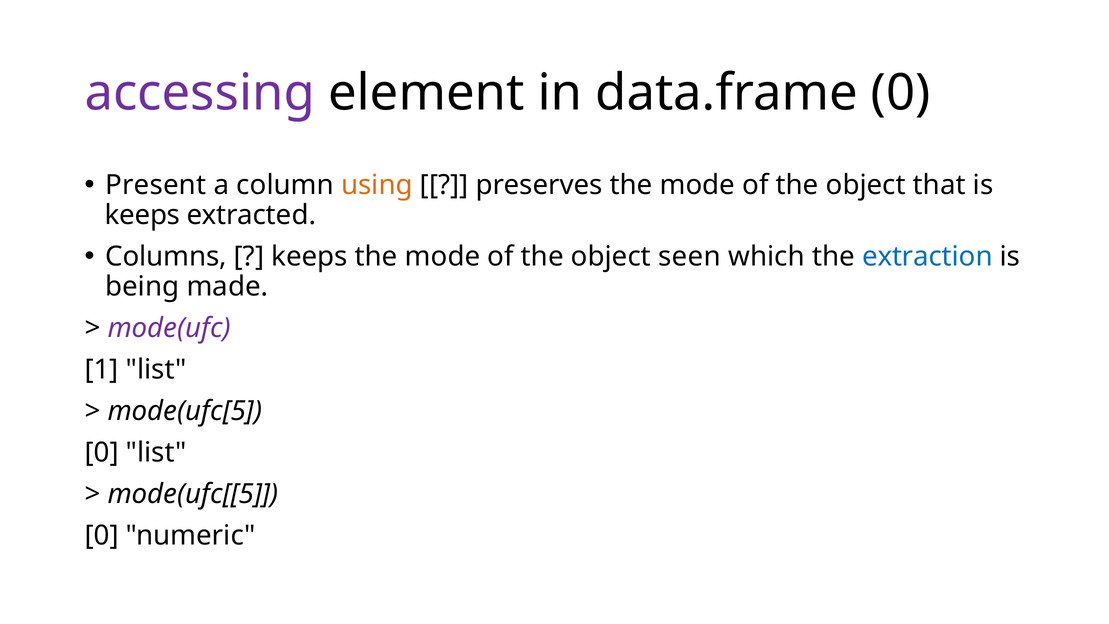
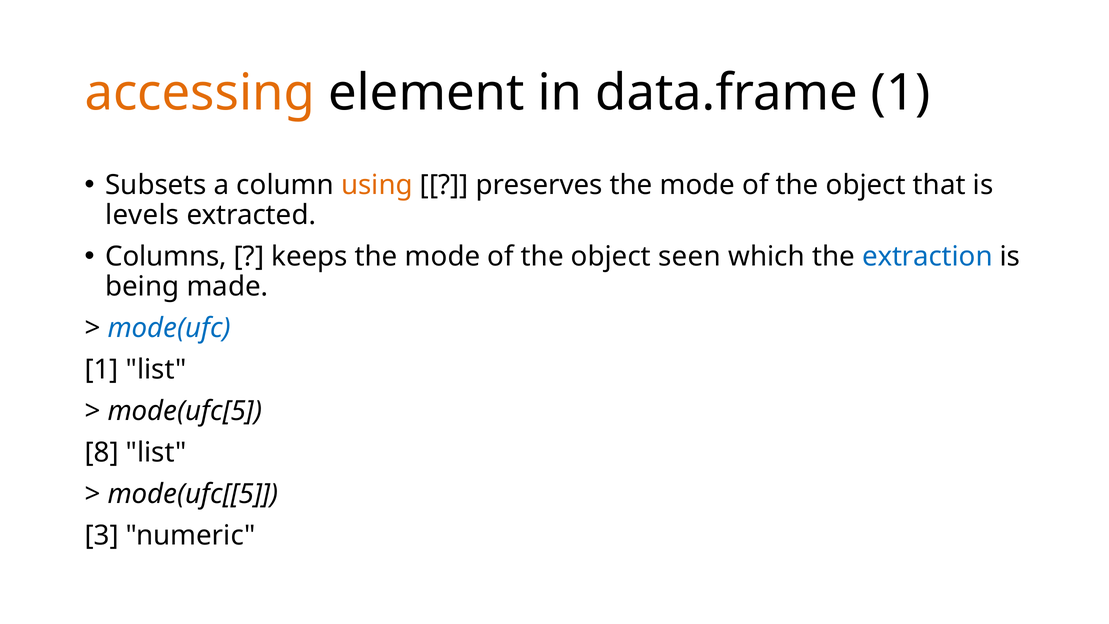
accessing colour: purple -> orange
data.frame 0: 0 -> 1
Present: Present -> Subsets
keeps at (142, 215): keeps -> levels
mode(ufc colour: purple -> blue
0 at (102, 452): 0 -> 8
0 at (102, 535): 0 -> 3
